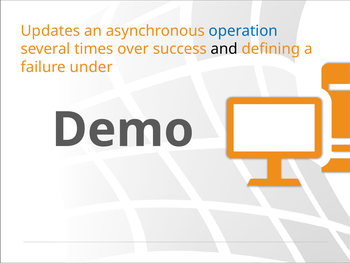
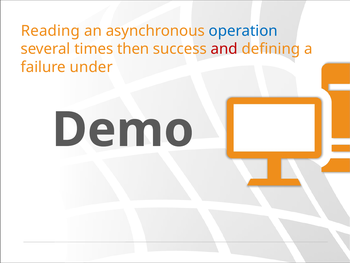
Updates: Updates -> Reading
over: over -> then
and colour: black -> red
